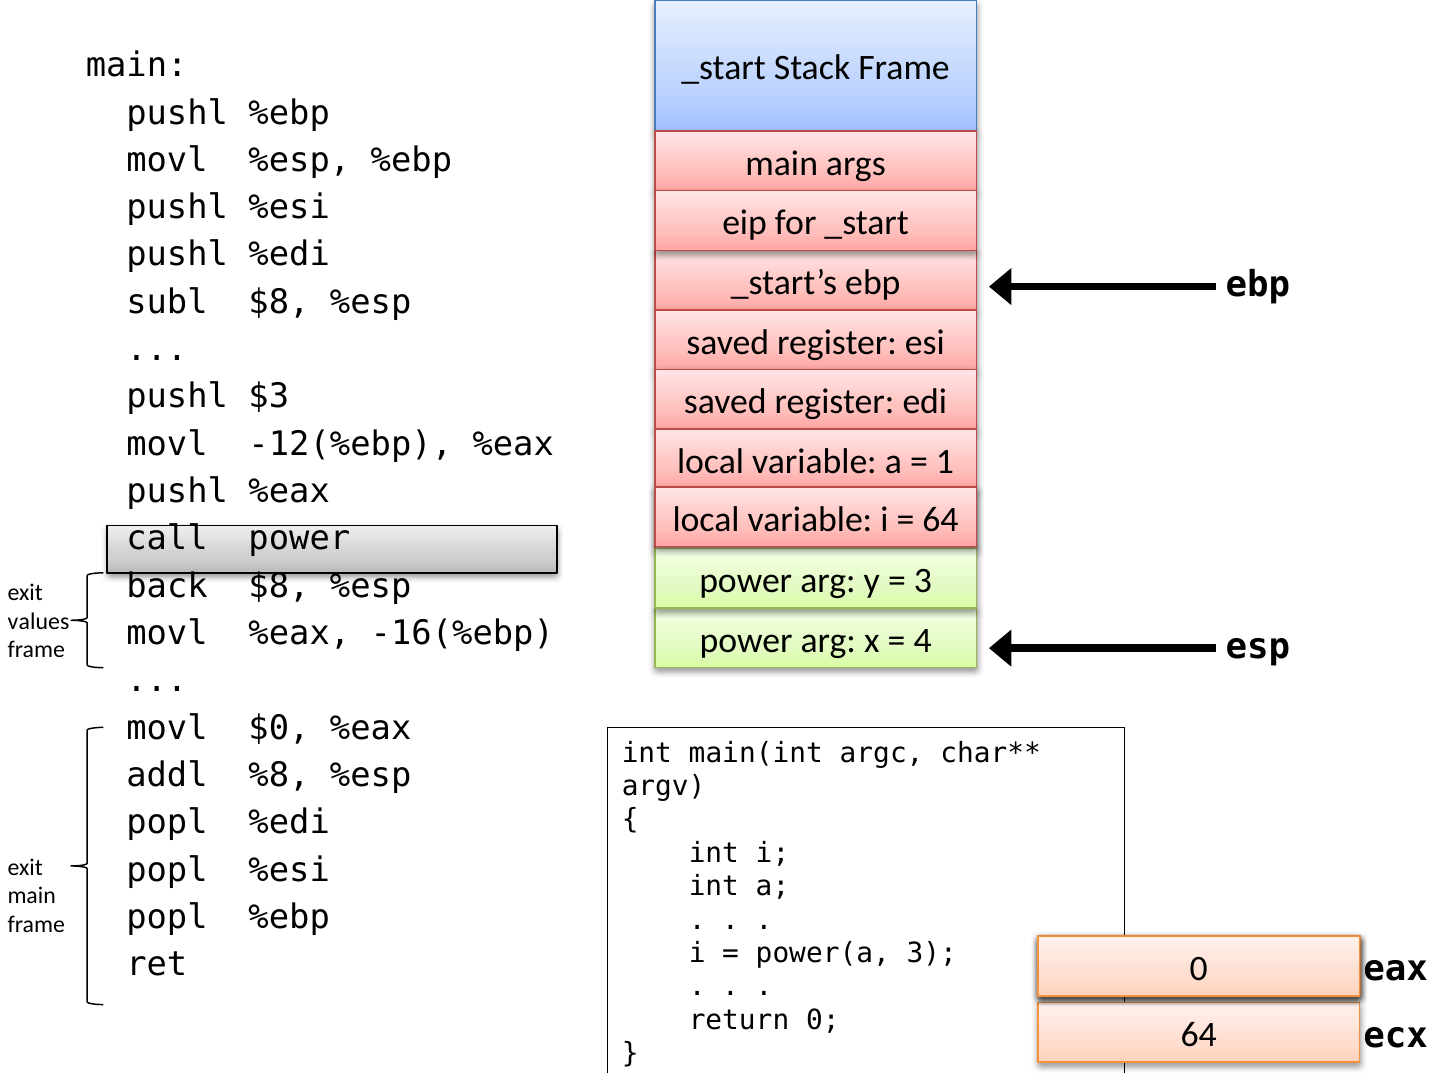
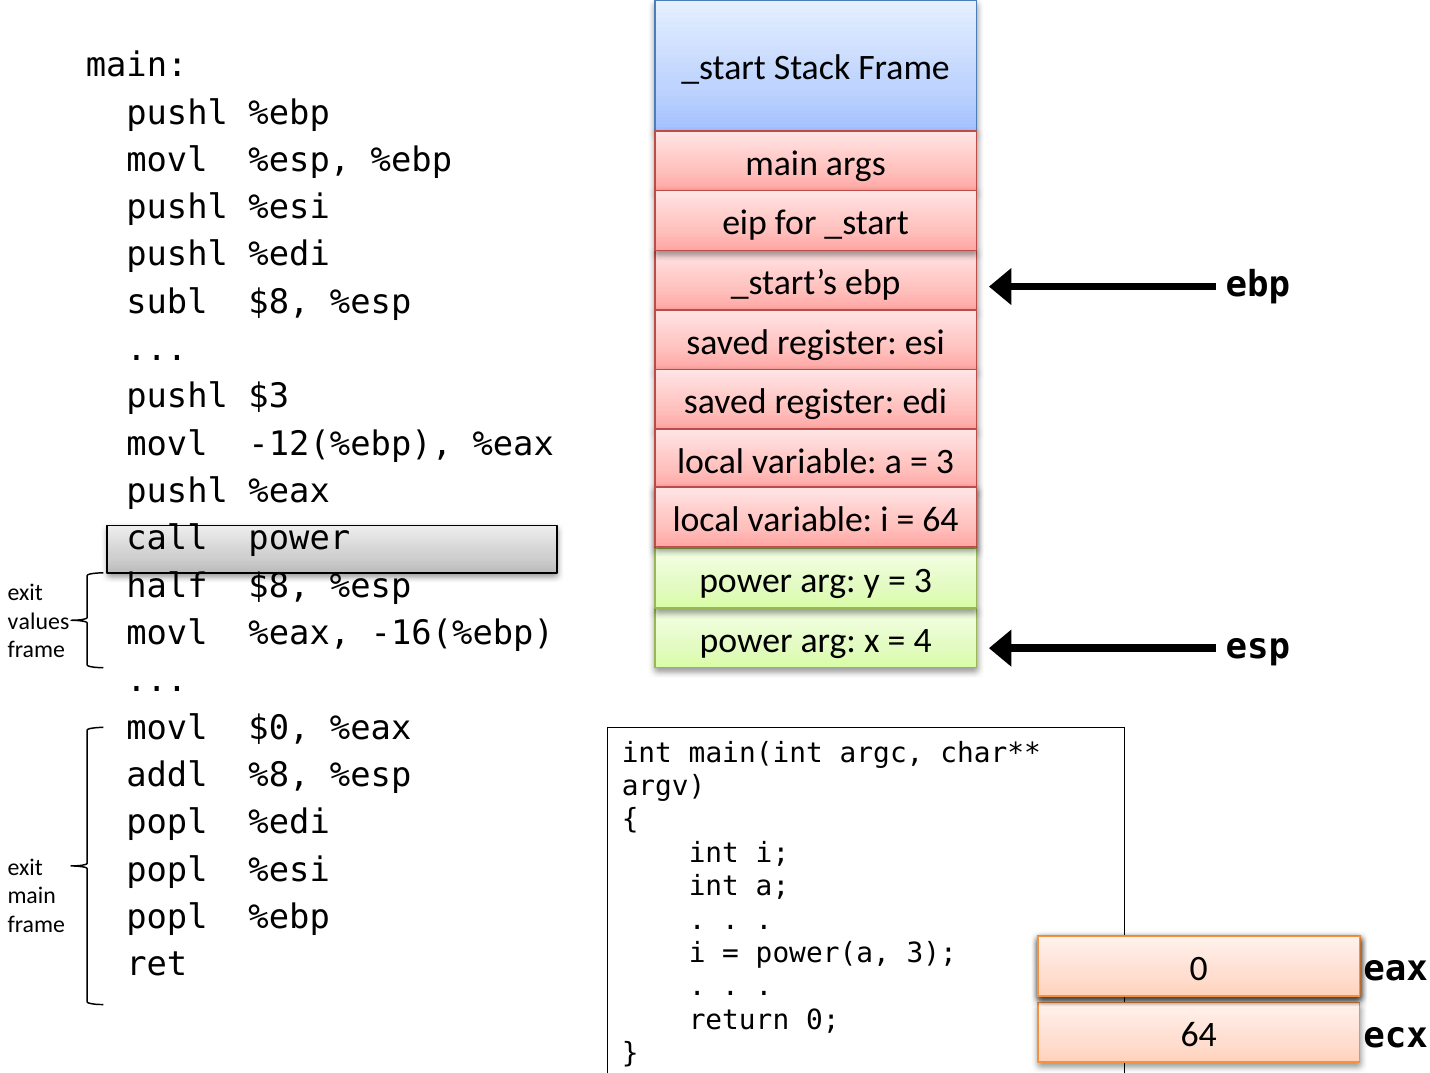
1 at (945, 461): 1 -> 3
back: back -> half
